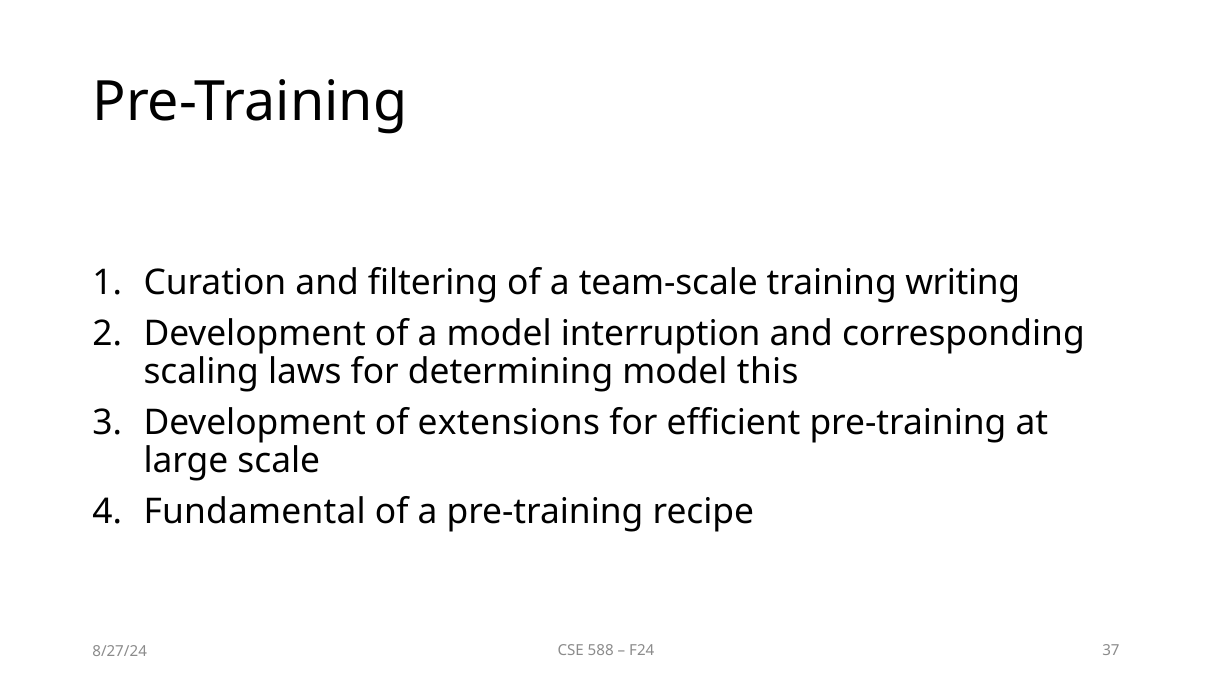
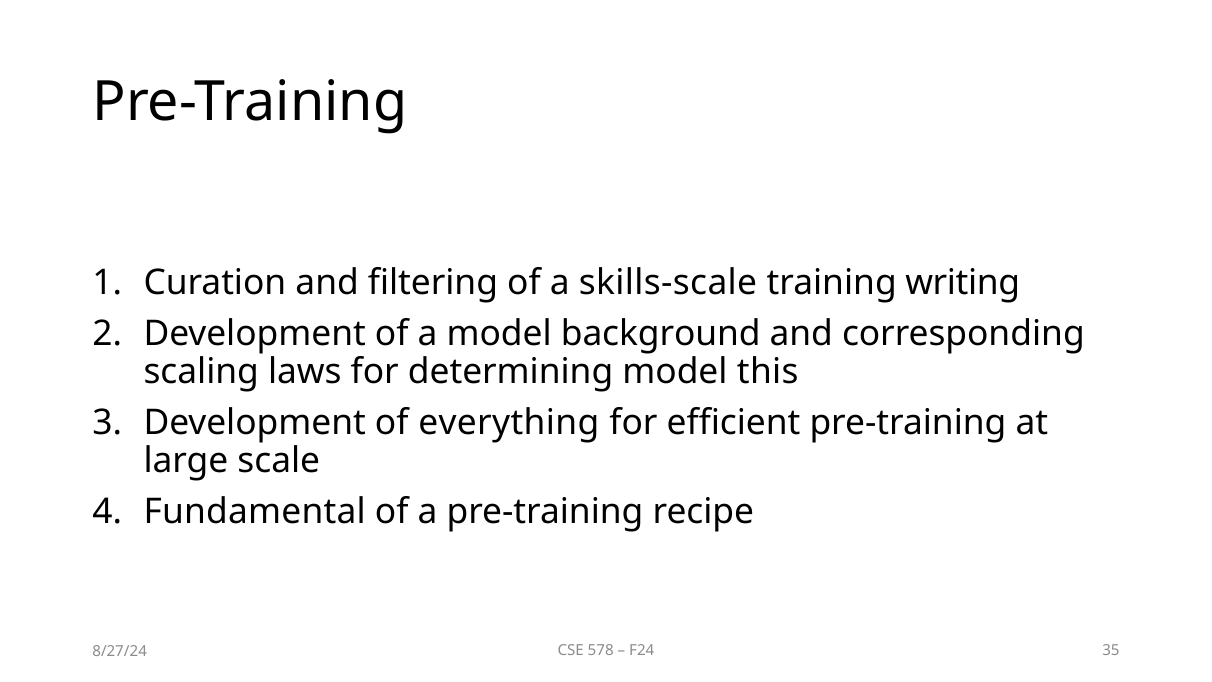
team-scale: team-scale -> skills-scale
interruption: interruption -> background
extensions: extensions -> everything
588: 588 -> 578
37: 37 -> 35
